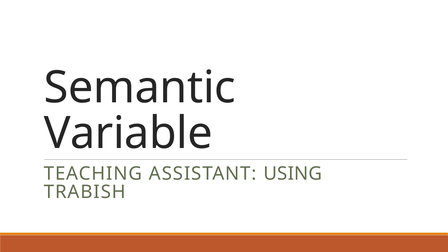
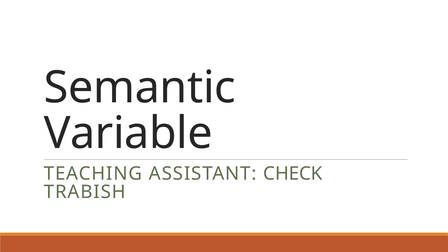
USING: USING -> CHECK
